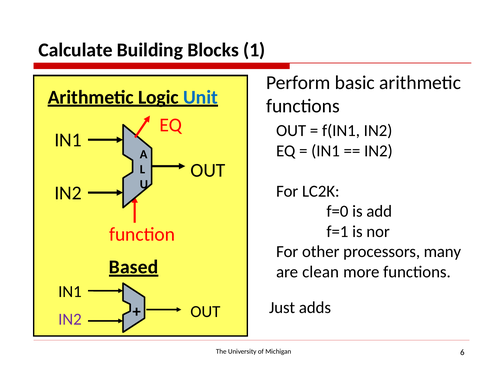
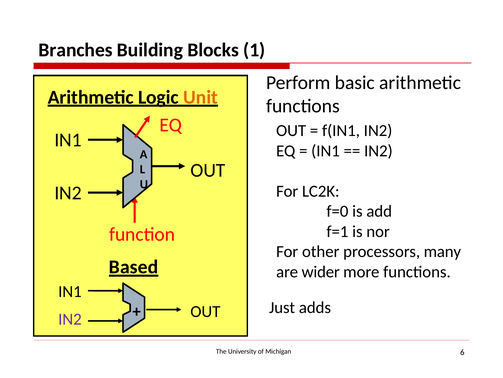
Calculate: Calculate -> Branches
Unit colour: blue -> orange
clean: clean -> wider
